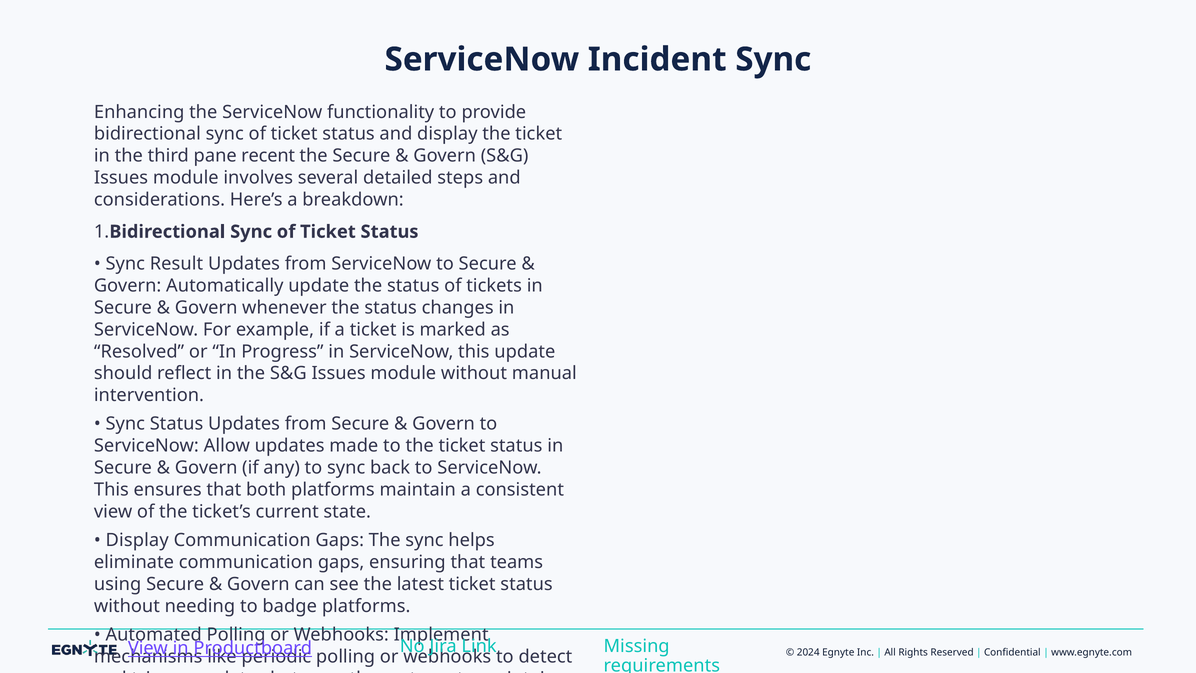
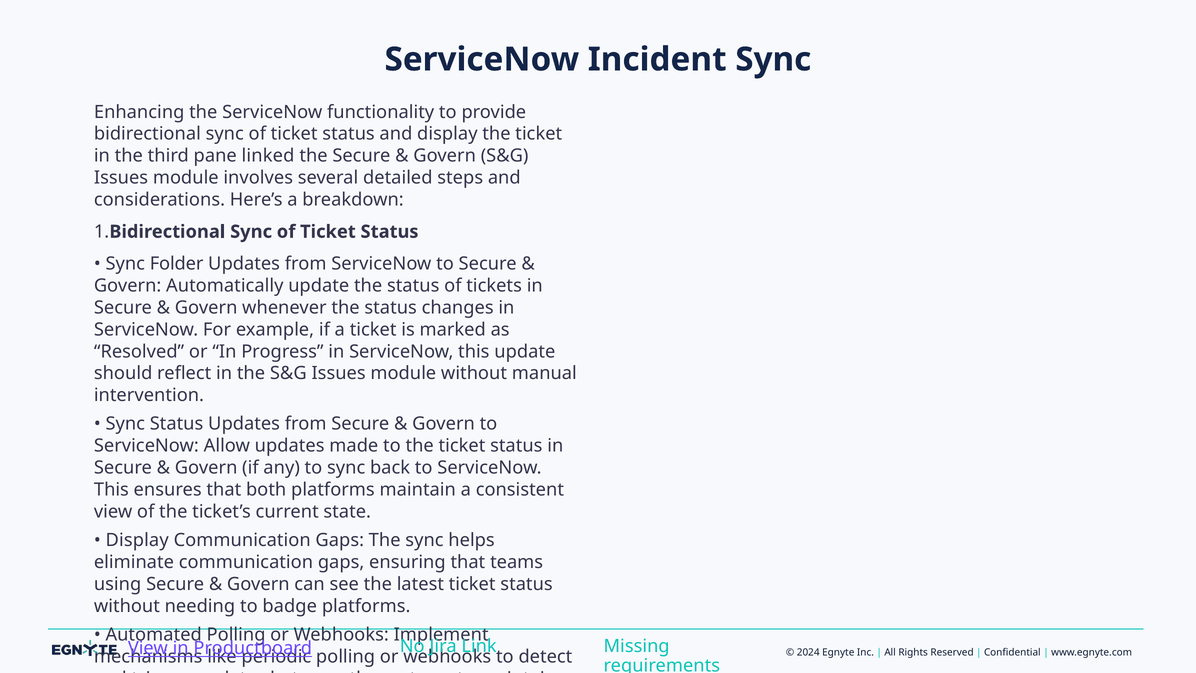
recent: recent -> linked
Result: Result -> Folder
